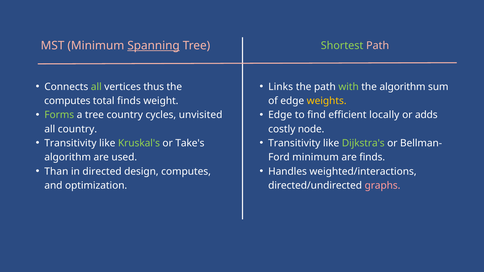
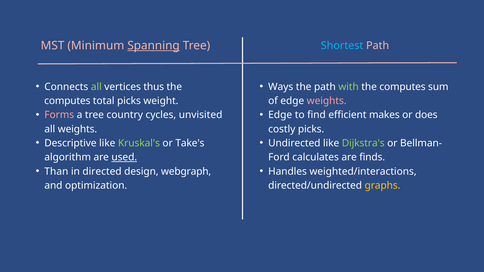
Shortest colour: light green -> light blue
Links: Links -> Ways
algorithm at (403, 87): algorithm -> computes
total finds: finds -> picks
weights at (327, 101) colour: yellow -> pink
Forms colour: light green -> pink
locally: locally -> makes
adds: adds -> does
all country: country -> weights
costly node: node -> picks
Transitivity at (70, 143): Transitivity -> Descriptive
Transitivity at (294, 143): Transitivity -> Undirected
used underline: none -> present
minimum at (316, 157): minimum -> calculates
design computes: computes -> webgraph
graphs colour: pink -> yellow
